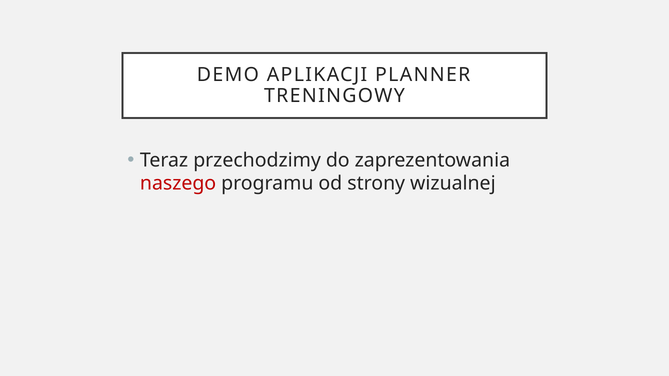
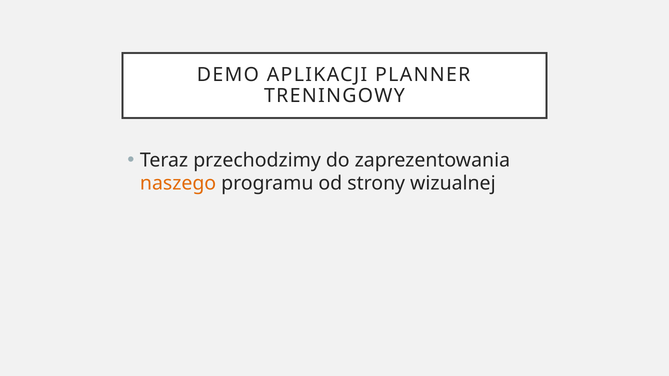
naszego colour: red -> orange
